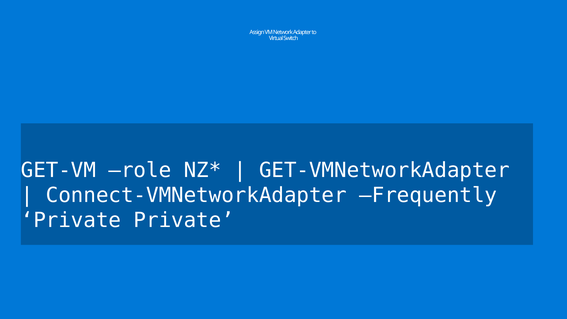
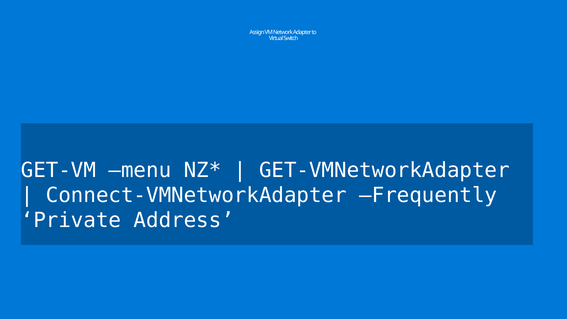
role: role -> menu
Private Private: Private -> Address
